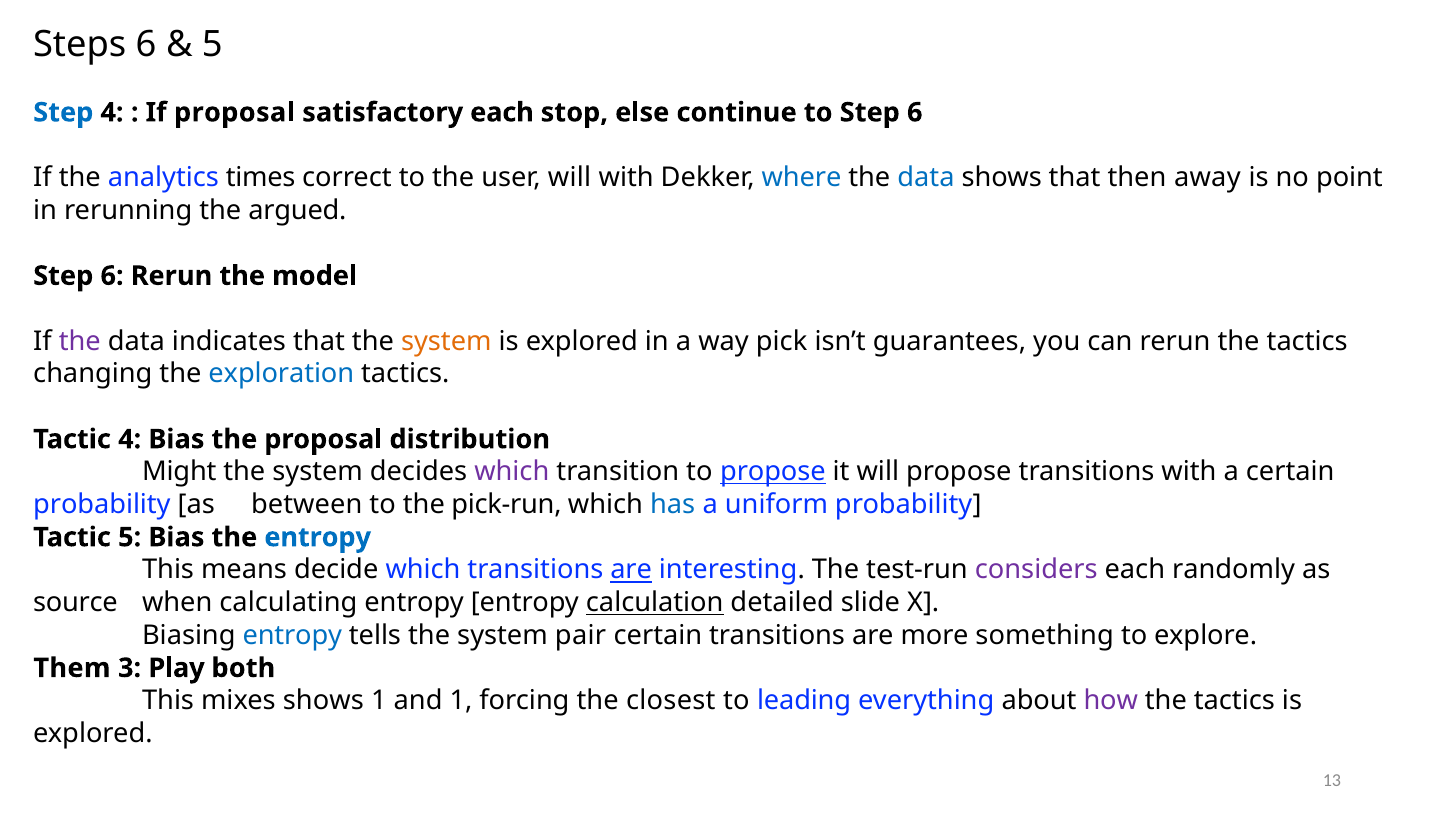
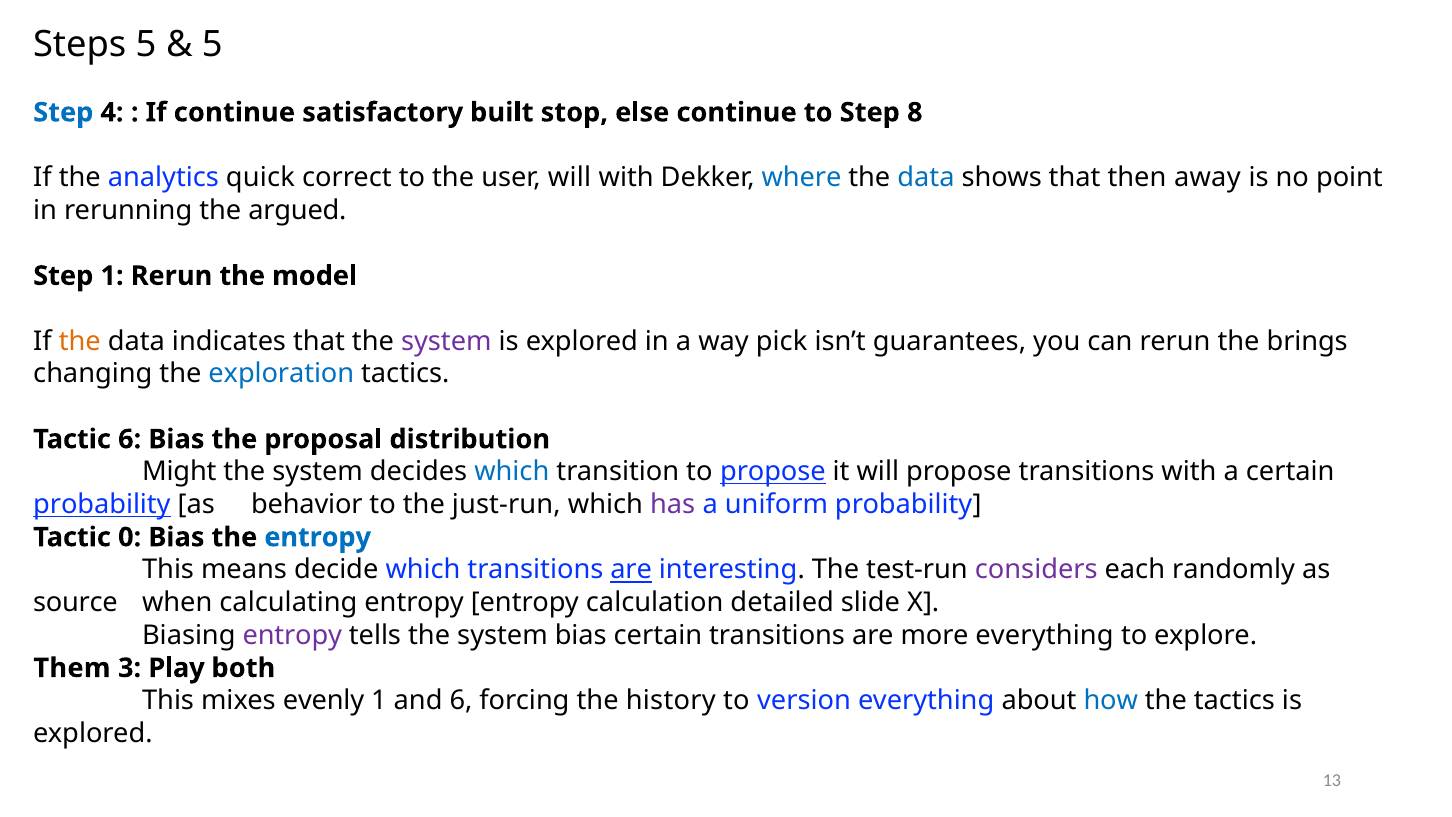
Steps 6: 6 -> 5
If proposal: proposal -> continue
satisfactory each: each -> built
to Step 6: 6 -> 8
times: times -> quick
6 at (112, 276): 6 -> 1
the at (80, 341) colour: purple -> orange
system at (446, 341) colour: orange -> purple
rerun the tactics: tactics -> brings
Tactic 4: 4 -> 6
which at (512, 472) colour: purple -> blue
probability at (102, 504) underline: none -> present
between: between -> behavior
pick-run: pick-run -> just-run
has colour: blue -> purple
Tactic 5: 5 -> 0
calculation underline: present -> none
entropy at (292, 635) colour: blue -> purple
system pair: pair -> bias
more something: something -> everything
mixes shows: shows -> evenly
and 1: 1 -> 6
closest: closest -> history
leading: leading -> version
how colour: purple -> blue
